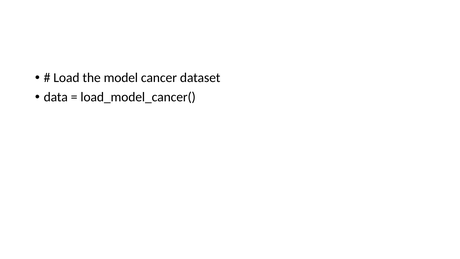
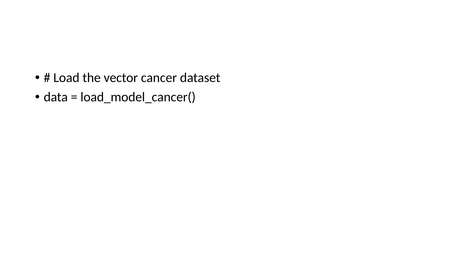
model: model -> vector
